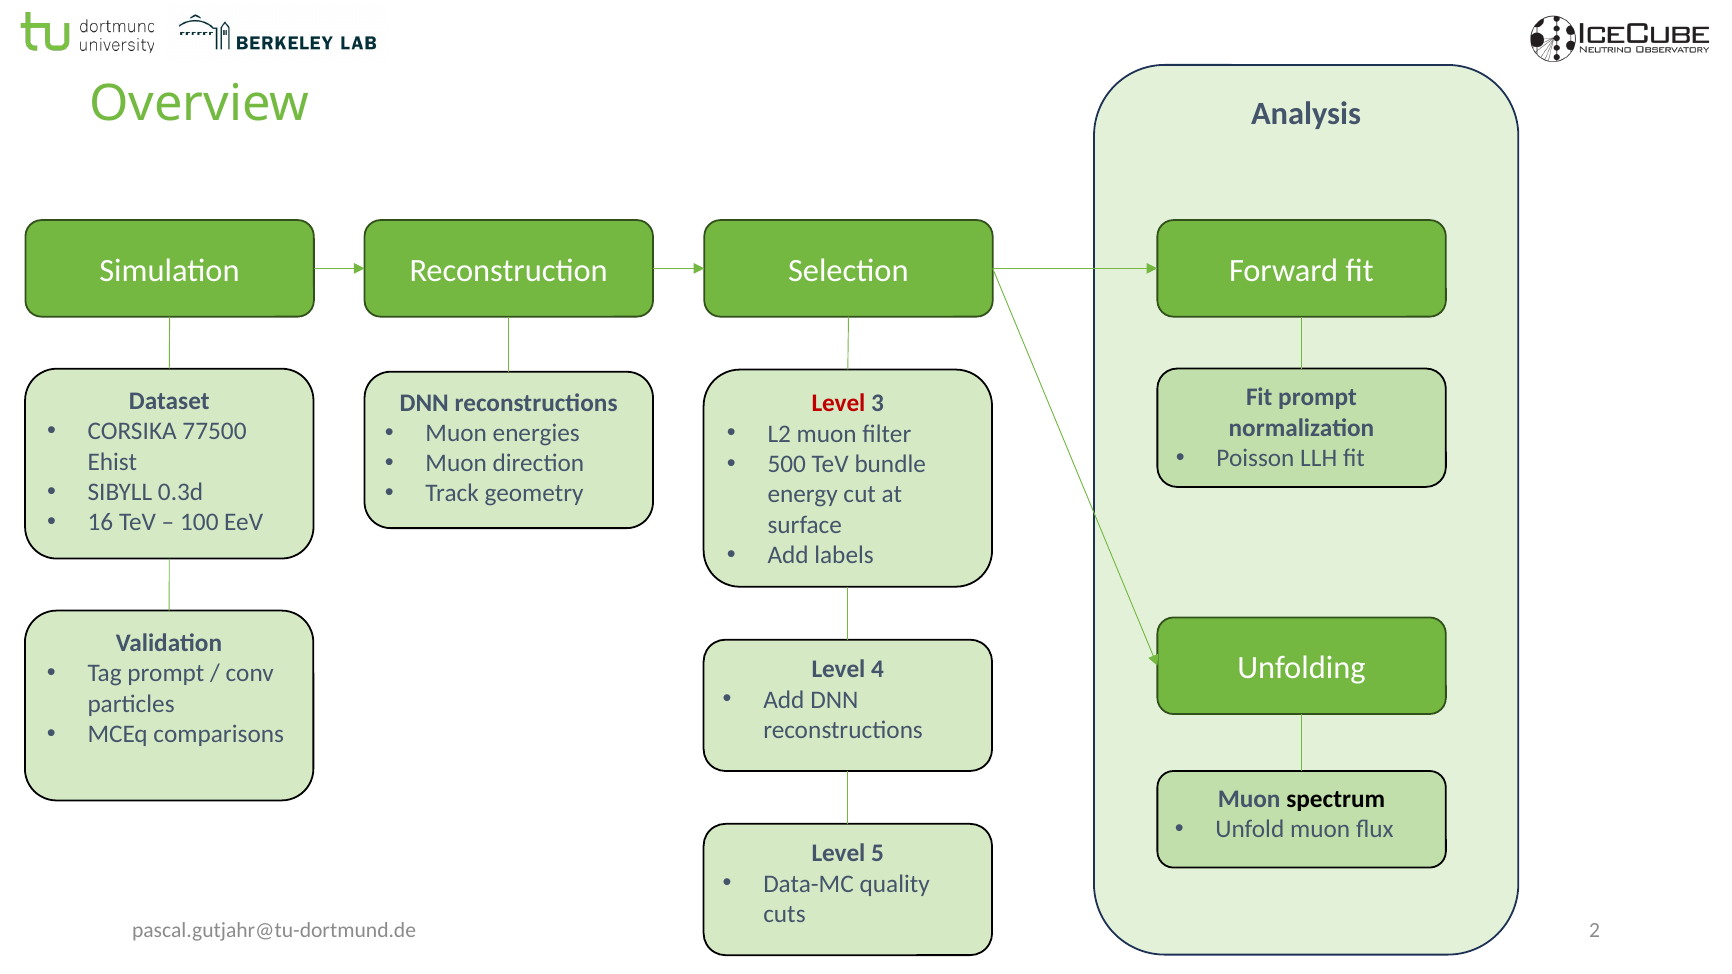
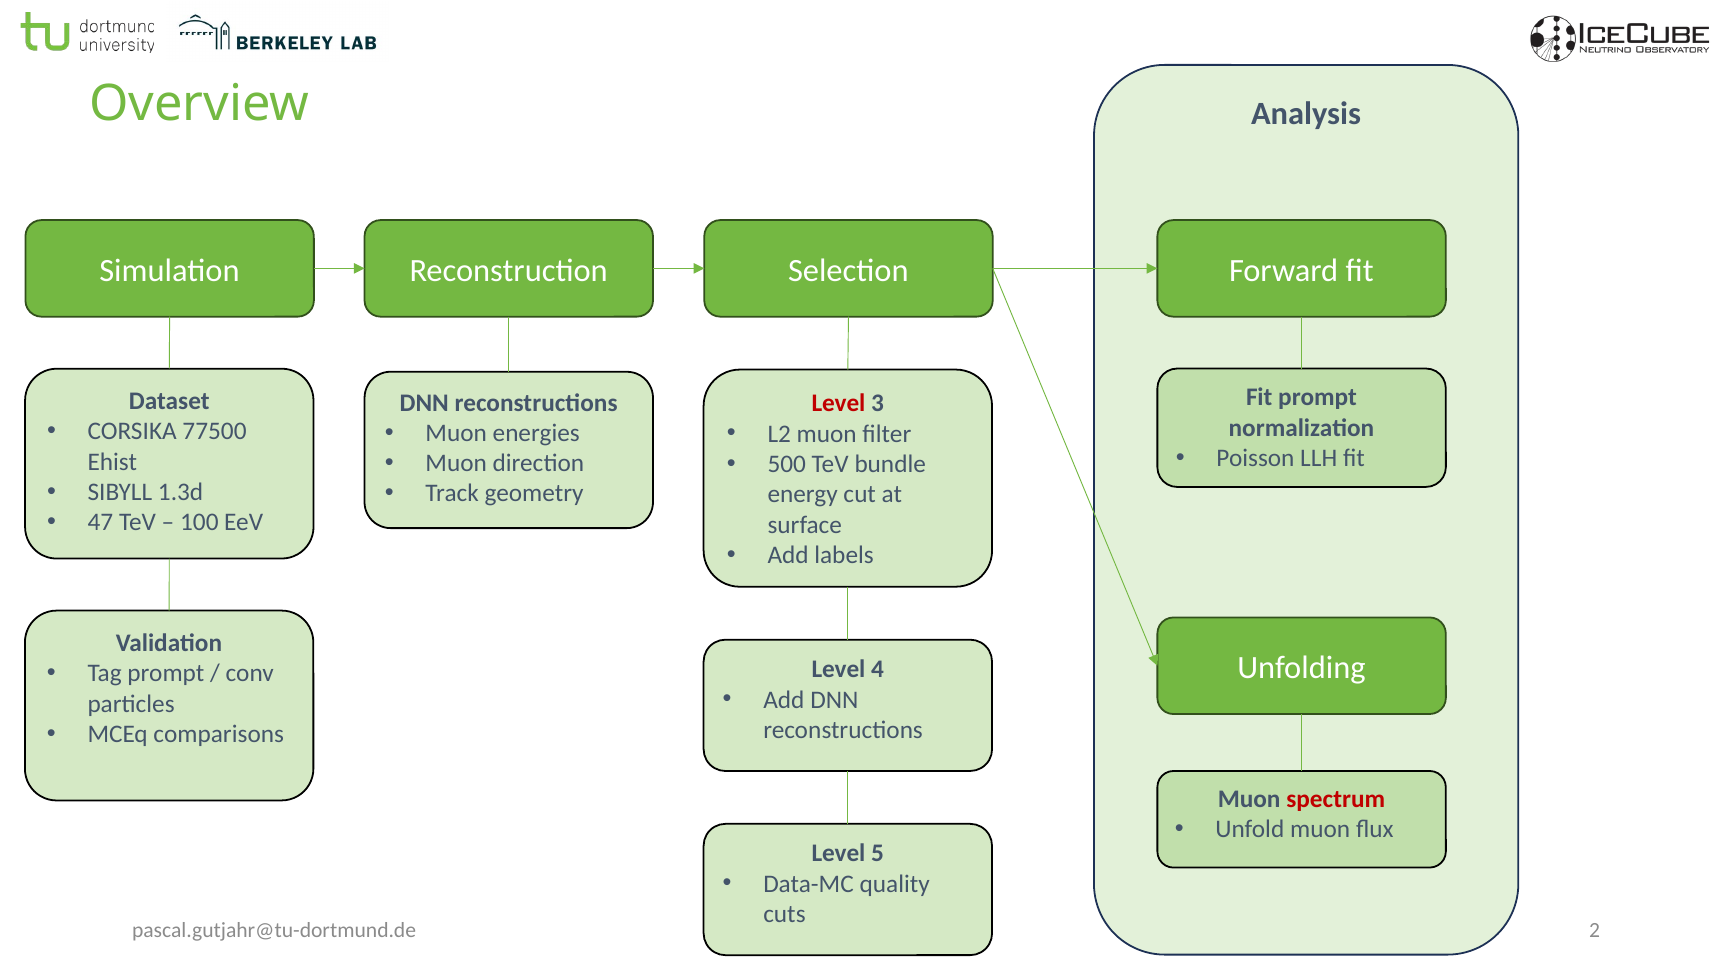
0.3d: 0.3d -> 1.3d
16: 16 -> 47
spectrum colour: black -> red
